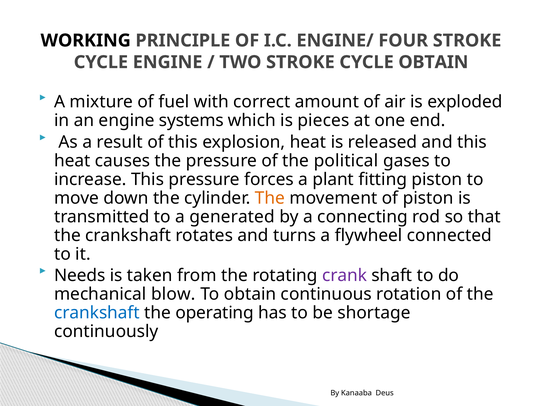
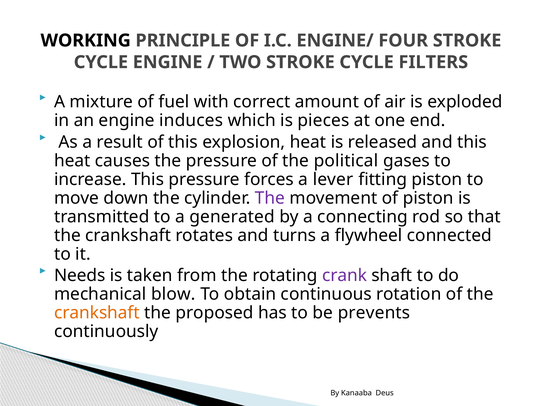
CYCLE OBTAIN: OBTAIN -> FILTERS
systems: systems -> induces
plant: plant -> lever
The at (270, 198) colour: orange -> purple
crankshaft at (97, 313) colour: blue -> orange
operating: operating -> proposed
shortage: shortage -> prevents
